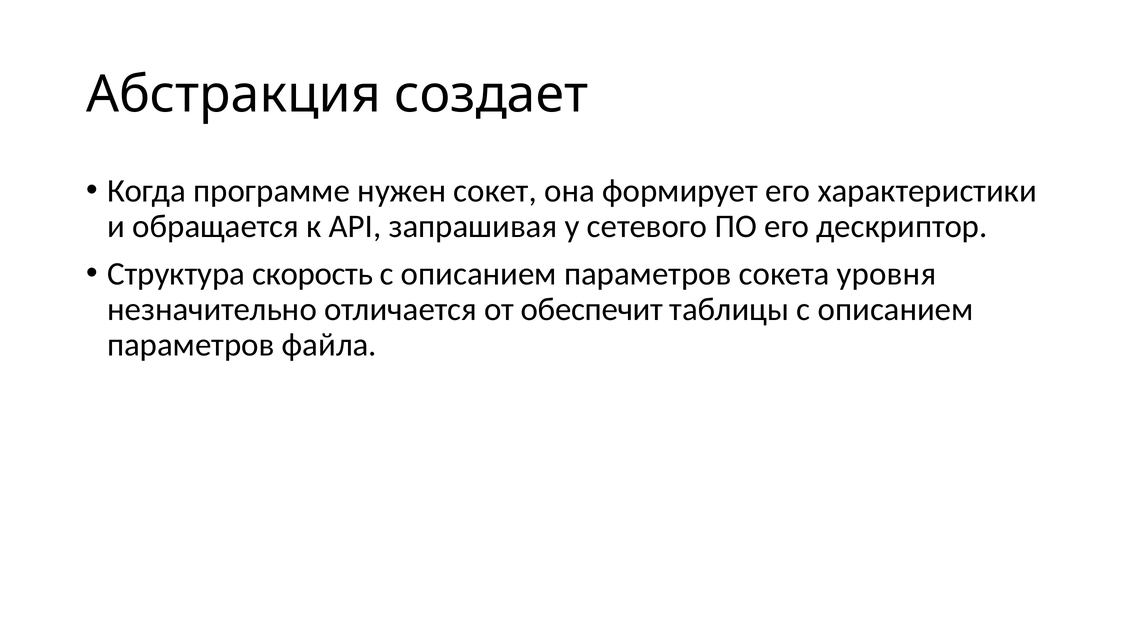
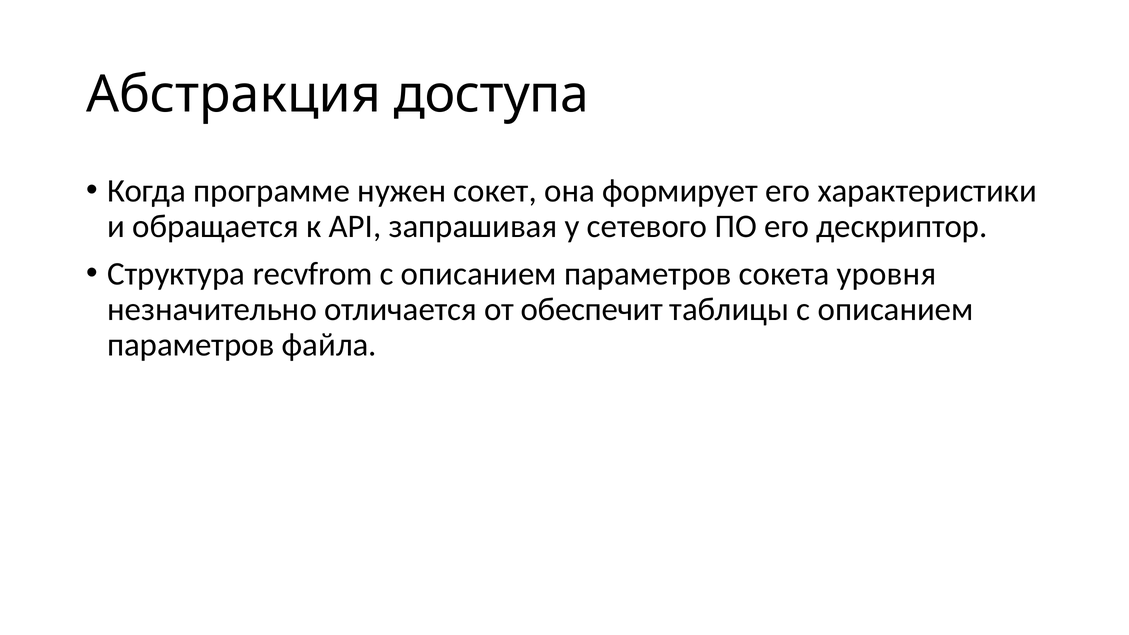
создает: создает -> доступа
скорость: скорость -> recvfrom
